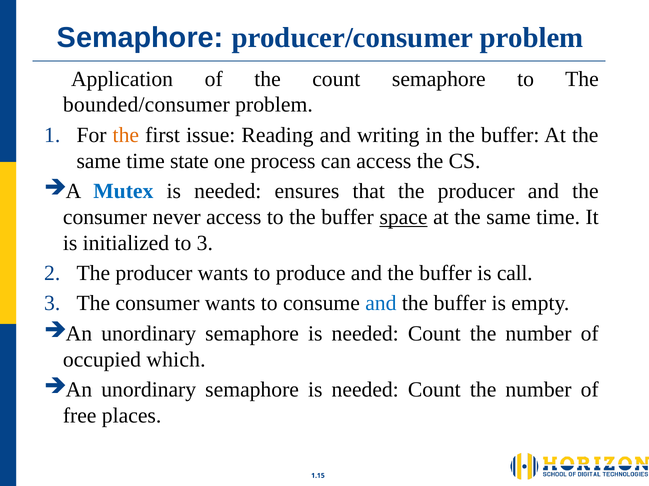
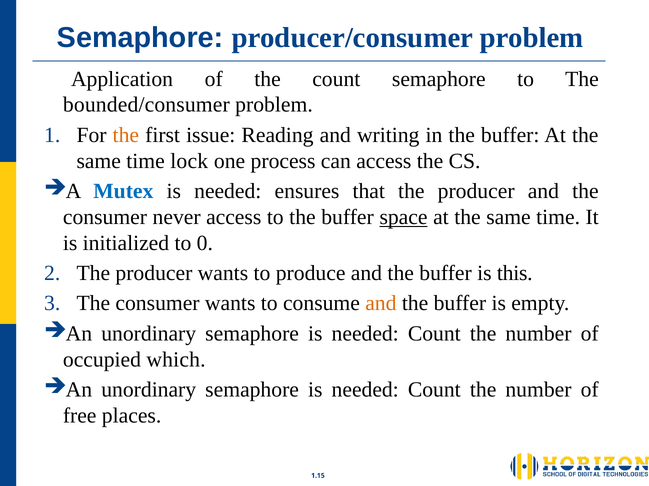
state: state -> lock
to 3: 3 -> 0
call: call -> this
and at (381, 304) colour: blue -> orange
